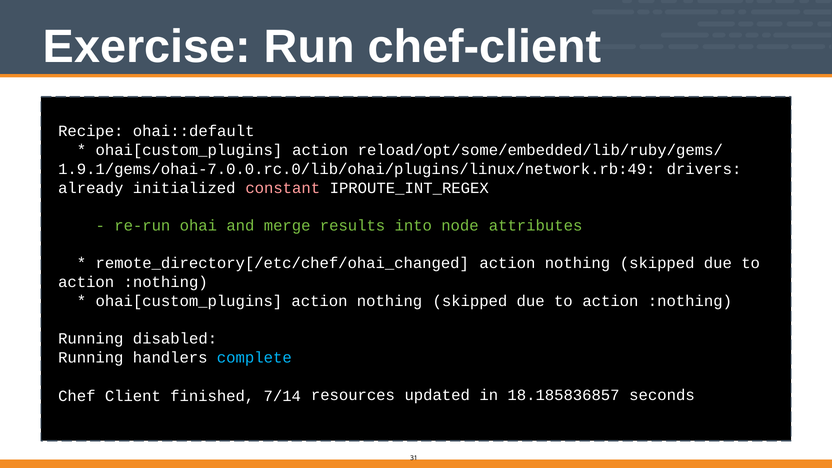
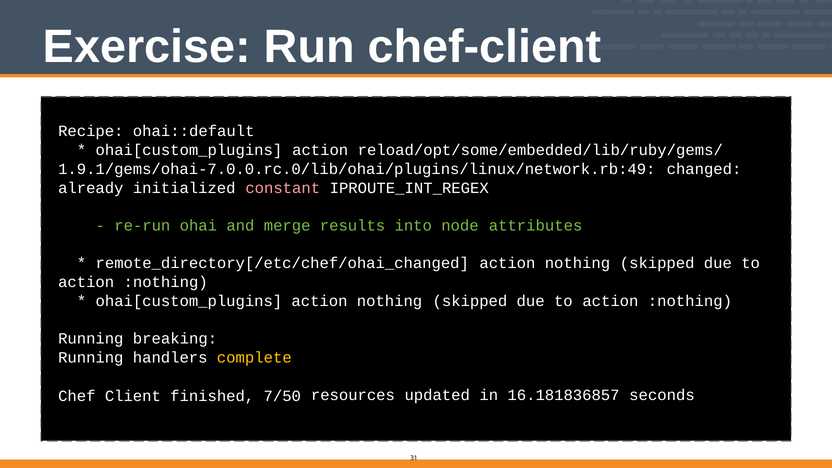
drivers: drivers -> changed
disabled: disabled -> breaking
complete colour: light blue -> yellow
7/14: 7/14 -> 7/50
18.185836857: 18.185836857 -> 16.181836857
